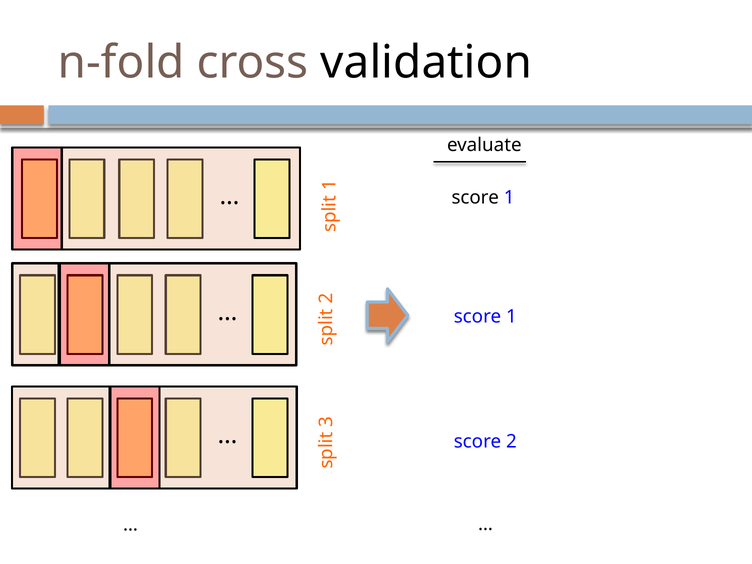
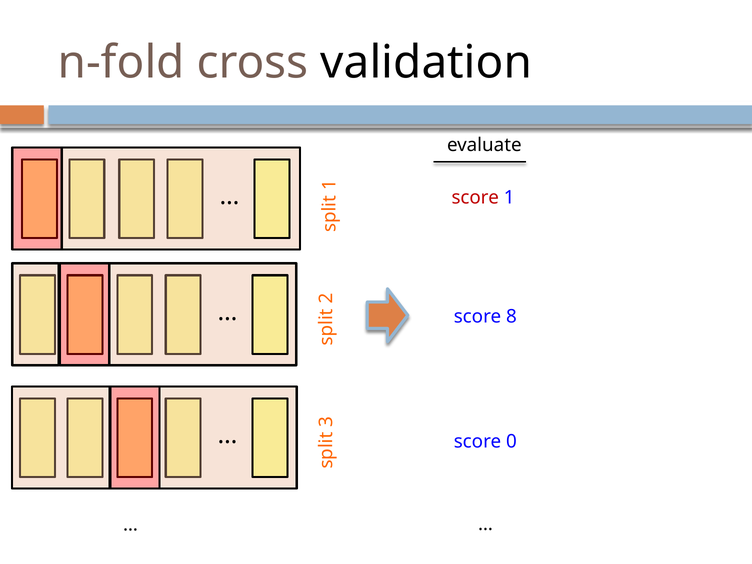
score at (475, 197) colour: black -> red
1 at (511, 317): 1 -> 8
score 2: 2 -> 0
